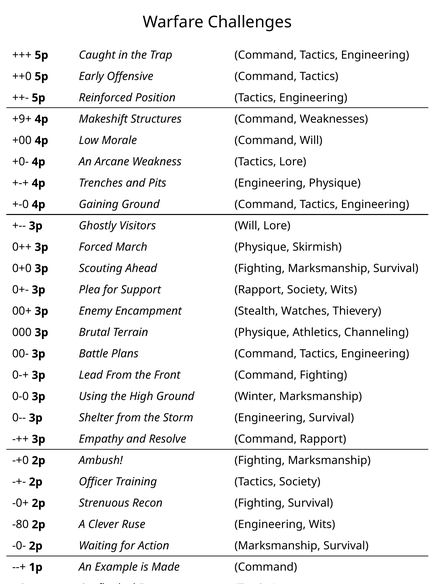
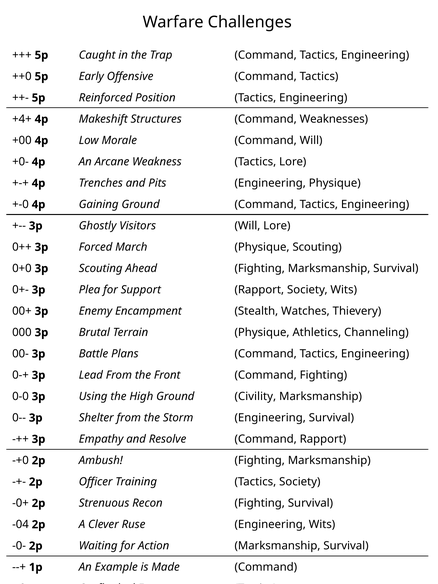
+9+: +9+ -> +4+
Physique Skirmish: Skirmish -> Scouting
Winter: Winter -> Civility
-80: -80 -> -04
